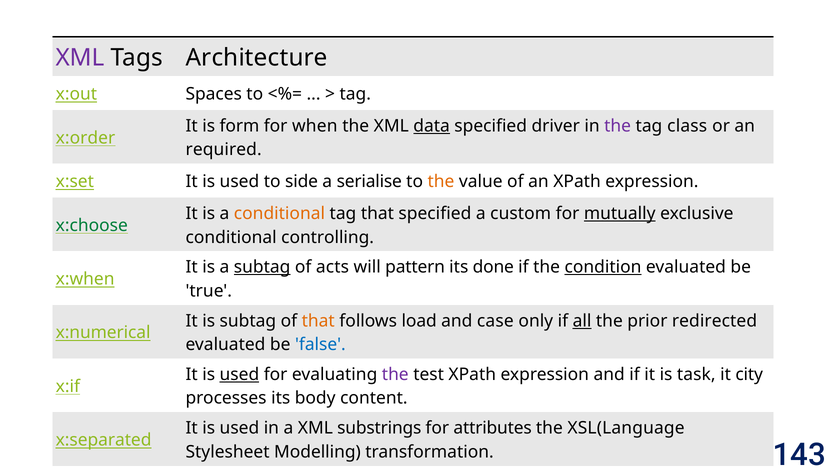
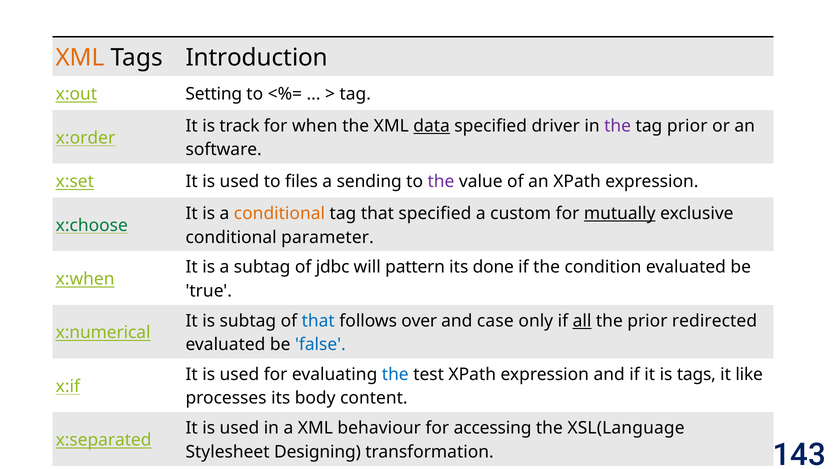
XML at (80, 58) colour: purple -> orange
Architecture: Architecture -> Introduction
x:out Spaces: Spaces -> Setting
form: form -> track
tag class: class -> prior
required: required -> software
side: side -> files
serialise: serialise -> sending
the at (441, 182) colour: orange -> purple
conditional controlling: controlling -> parameter
subtag at (262, 267) underline: present -> none
acts: acts -> jdbc
condition underline: present -> none
that at (318, 321) colour: orange -> blue
load: load -> over
used at (239, 375) underline: present -> none
the at (395, 375) colour: purple -> blue
is task: task -> tags
city: city -> like
substrings: substrings -> behaviour
attributes: attributes -> accessing
Modelling: Modelling -> Designing
